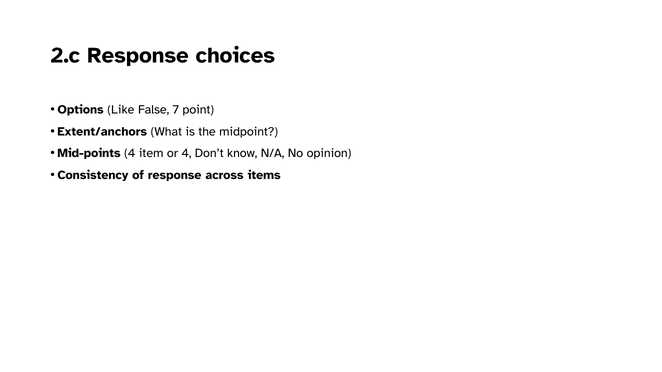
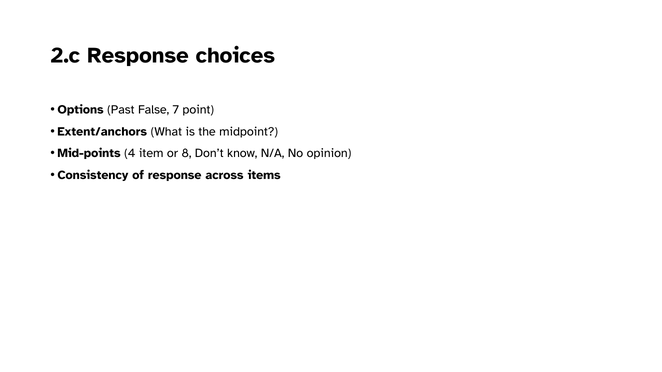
Like: Like -> Past
or 4: 4 -> 8
